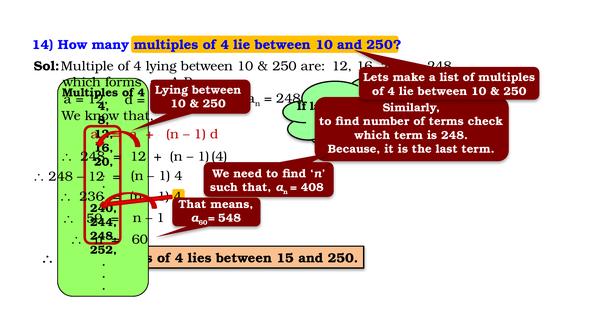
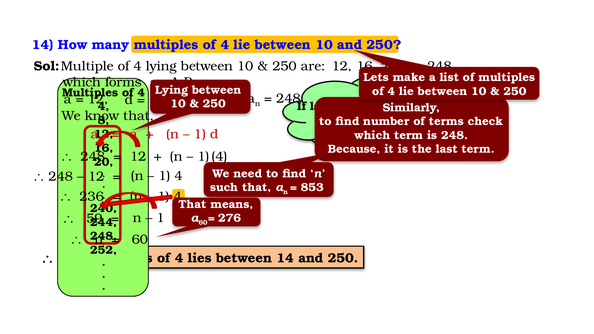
408: 408 -> 853
548: 548 -> 276
between 15: 15 -> 14
